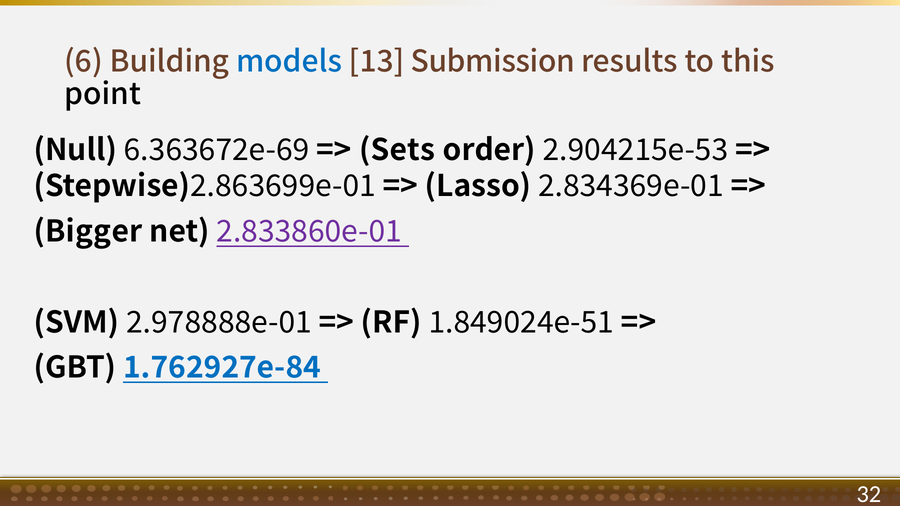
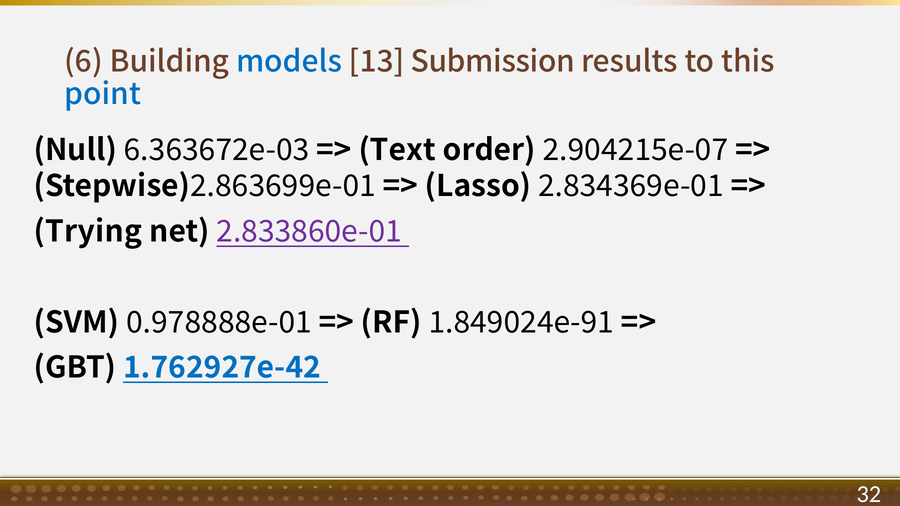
point colour: black -> blue
6.363672e-69: 6.363672e-69 -> 6.363672e-03
Sets: Sets -> Text
2.904215e-53: 2.904215e-53 -> 2.904215e-07
Bigger: Bigger -> Trying
2.978888e-01: 2.978888e-01 -> 0.978888e-01
1.849024e-51: 1.849024e-51 -> 1.849024e-91
1.762927e-84: 1.762927e-84 -> 1.762927e-42
